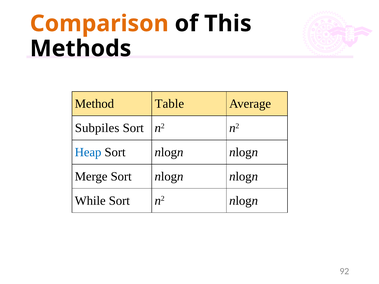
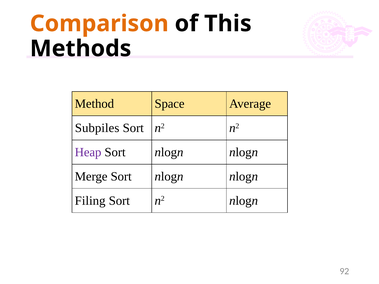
Table: Table -> Space
Heap colour: blue -> purple
While: While -> Filing
